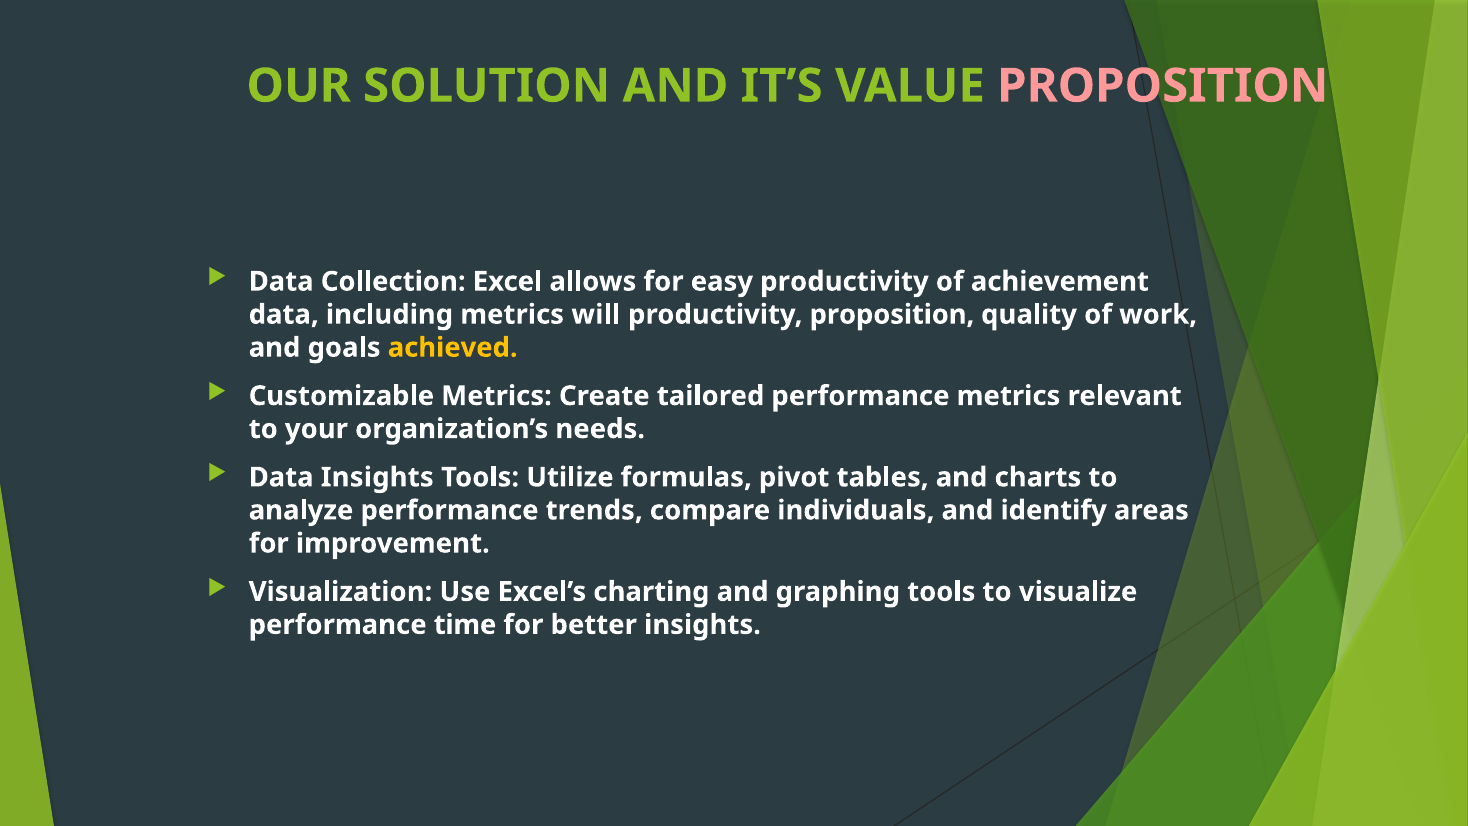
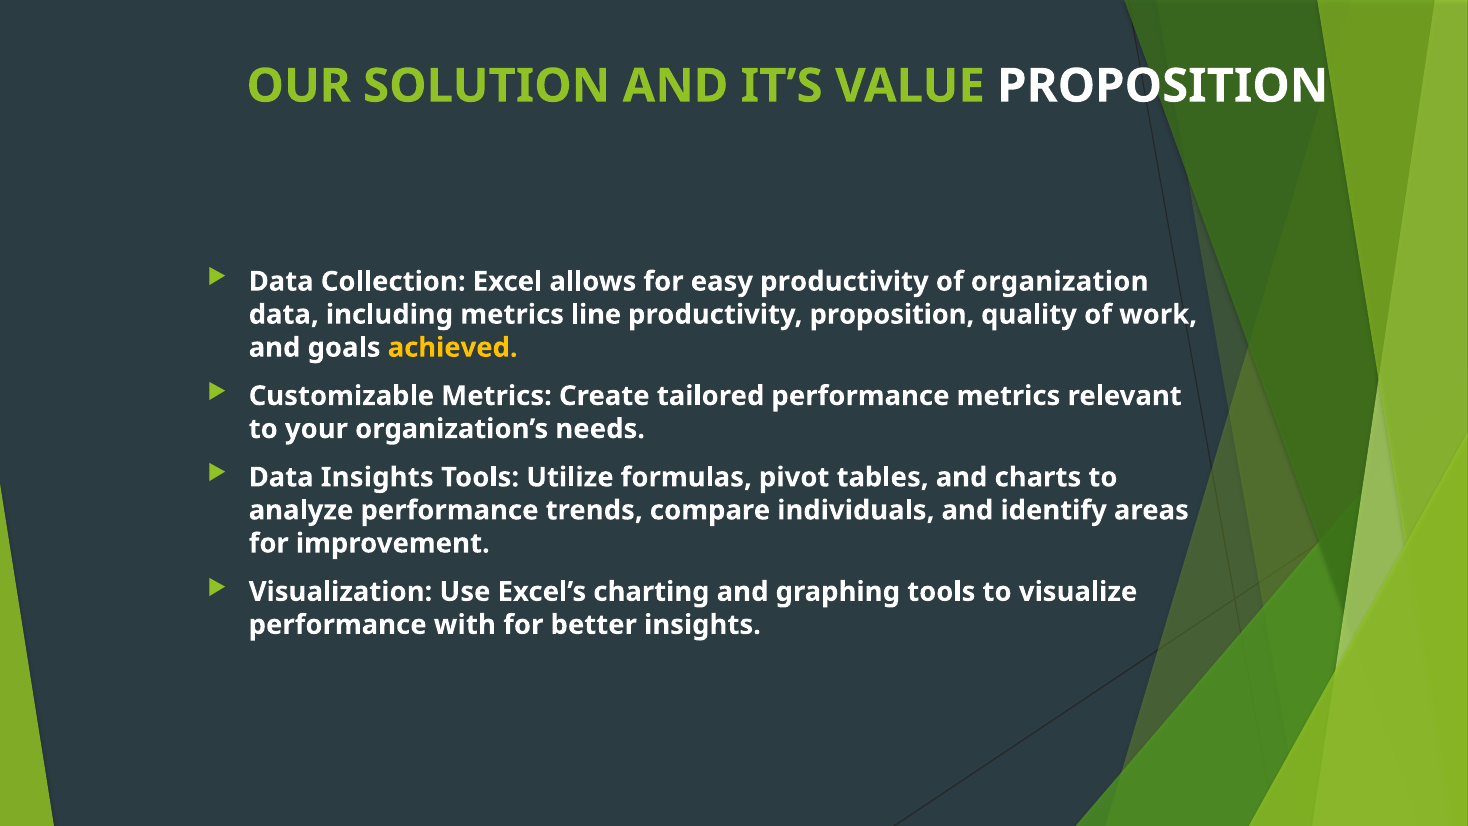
PROPOSITION at (1163, 86) colour: pink -> white
achievement: achievement -> organization
will: will -> line
time: time -> with
